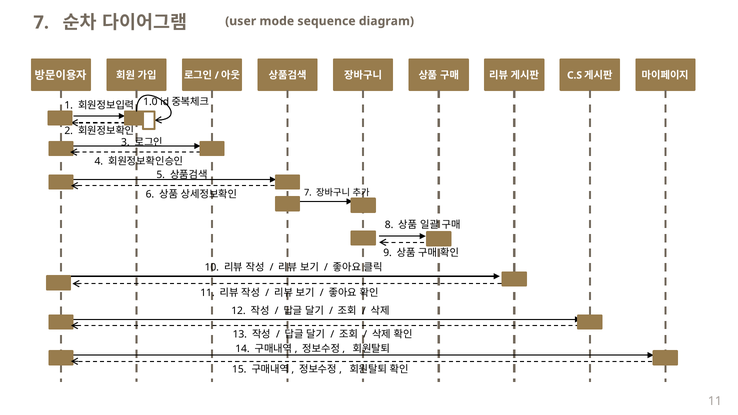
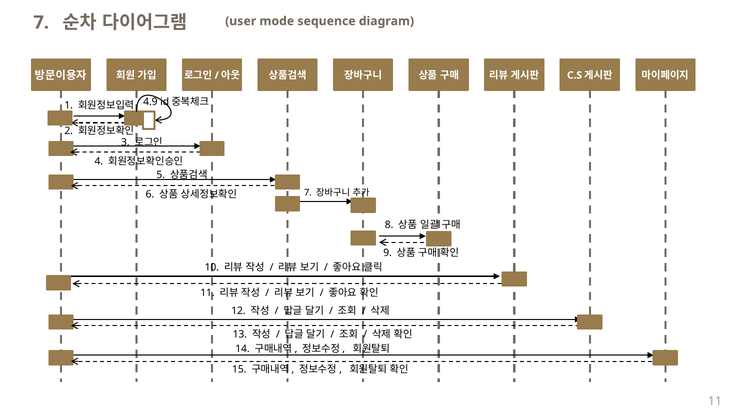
1.0: 1.0 -> 4.9
